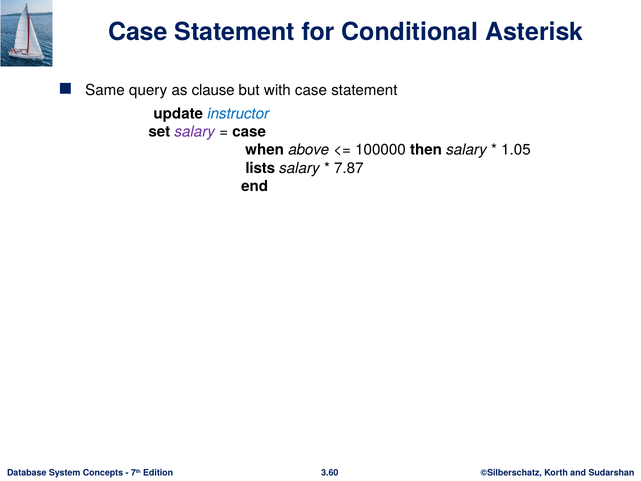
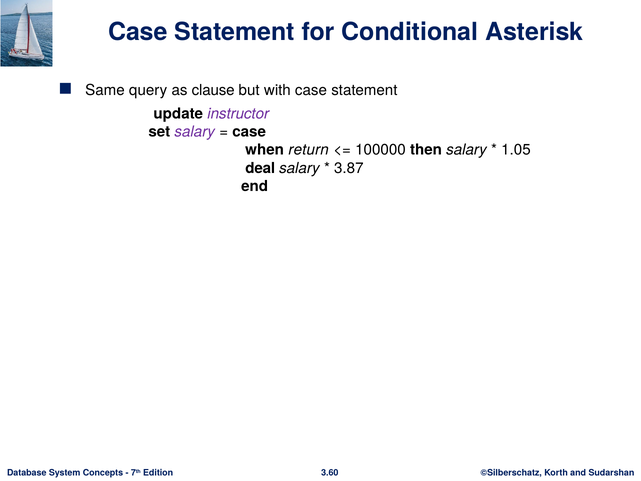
instructor colour: blue -> purple
above: above -> return
lists: lists -> deal
7.87: 7.87 -> 3.87
